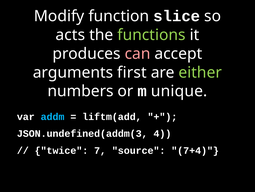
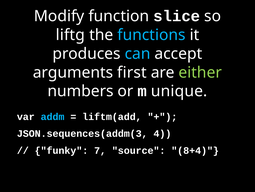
acts: acts -> liftg
functions colour: light green -> light blue
can colour: pink -> light blue
JSON.undefined(addm(3: JSON.undefined(addm(3 -> JSON.sequences(addm(3
twice: twice -> funky
7+4: 7+4 -> 8+4
